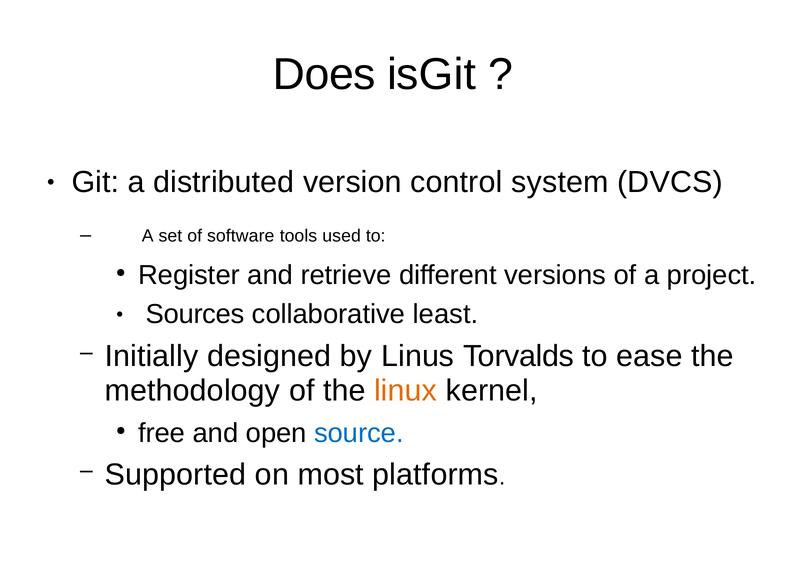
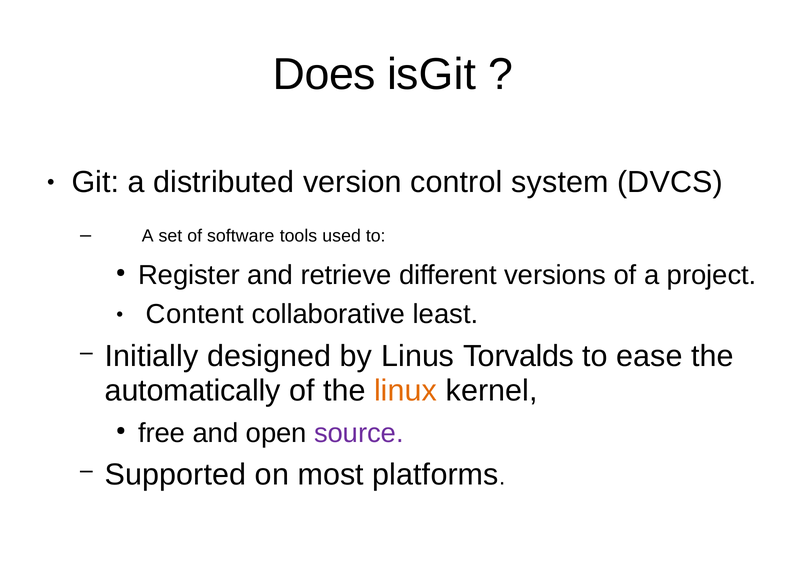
Sources: Sources -> Content
methodology: methodology -> automatically
source colour: blue -> purple
